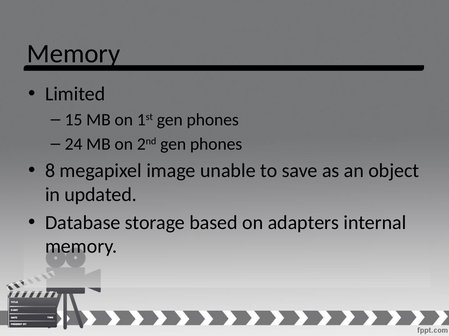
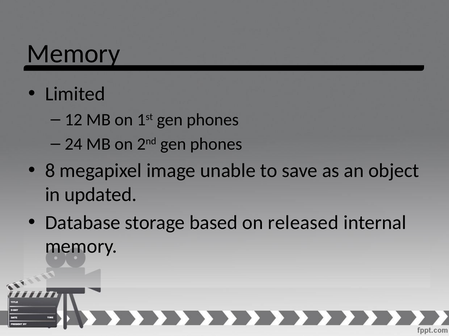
15: 15 -> 12
adapters: adapters -> released
